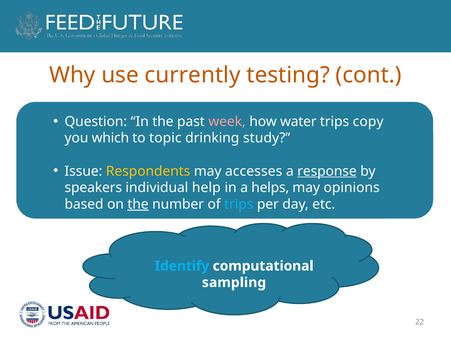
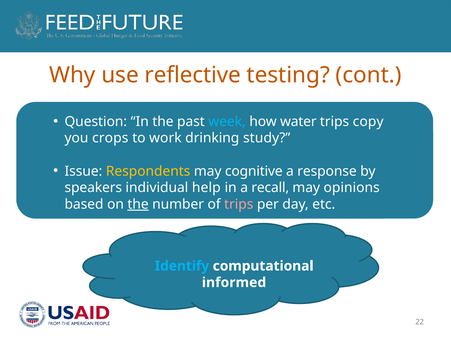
currently: currently -> reflective
week colour: pink -> light blue
which: which -> crops
topic: topic -> work
accesses: accesses -> cognitive
response underline: present -> none
helps: helps -> recall
trips at (239, 204) colour: light blue -> pink
sampling: sampling -> informed
